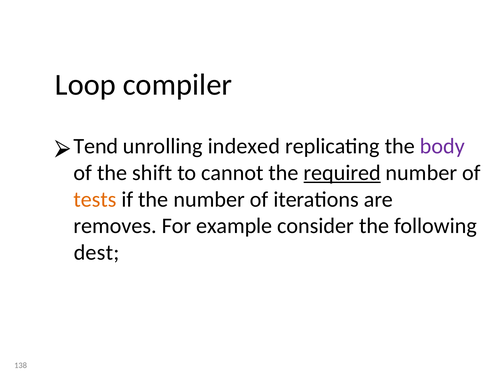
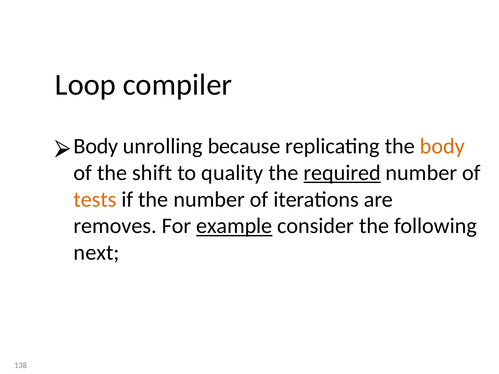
Tend at (96, 146): Tend -> Body
indexed: indexed -> because
body at (442, 146) colour: purple -> orange
cannot: cannot -> quality
example underline: none -> present
dest: dest -> next
